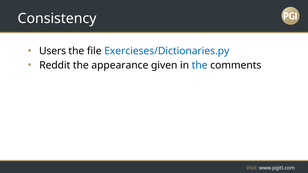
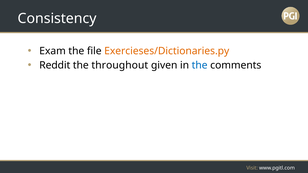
Users: Users -> Exam
Exercieses/Dictionaries.py colour: blue -> orange
appearance: appearance -> throughout
